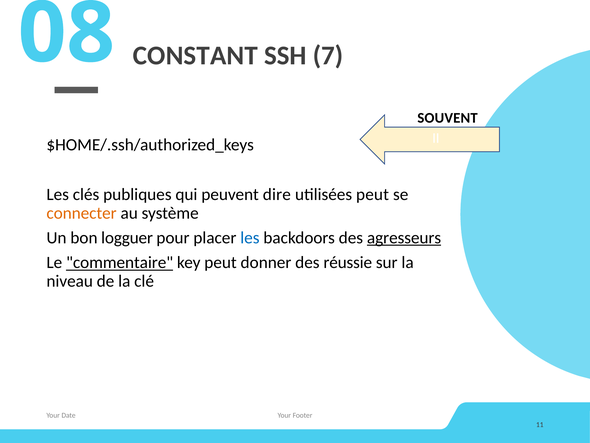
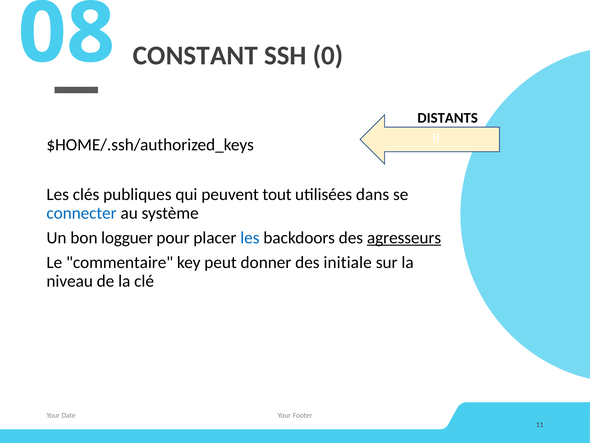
7: 7 -> 0
SOUVENT: SOUVENT -> DISTANTS
dire: dire -> tout
utilisées peut: peut -> dans
connecter colour: orange -> blue
commentaire underline: present -> none
réussie: réussie -> initiale
